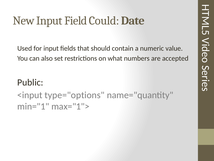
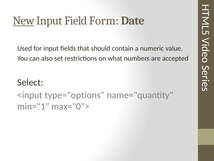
New underline: none -> present
Could: Could -> Form
Public: Public -> Select
max="1">: max="1"> -> max="0">
